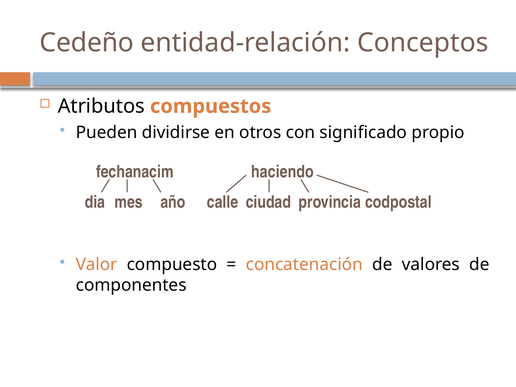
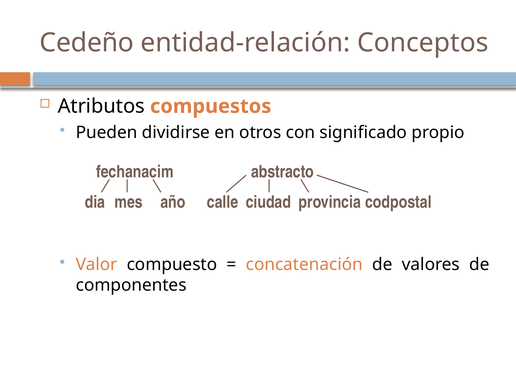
haciendo: haciendo -> abstracto
